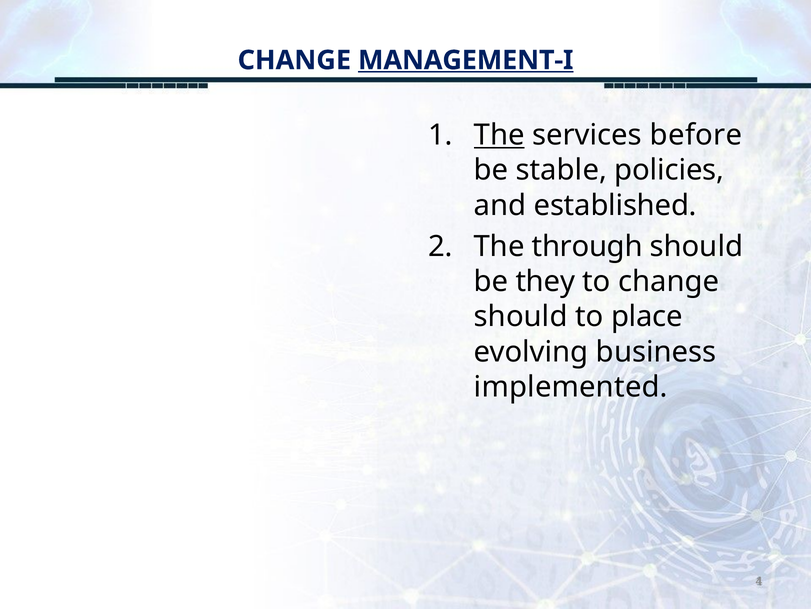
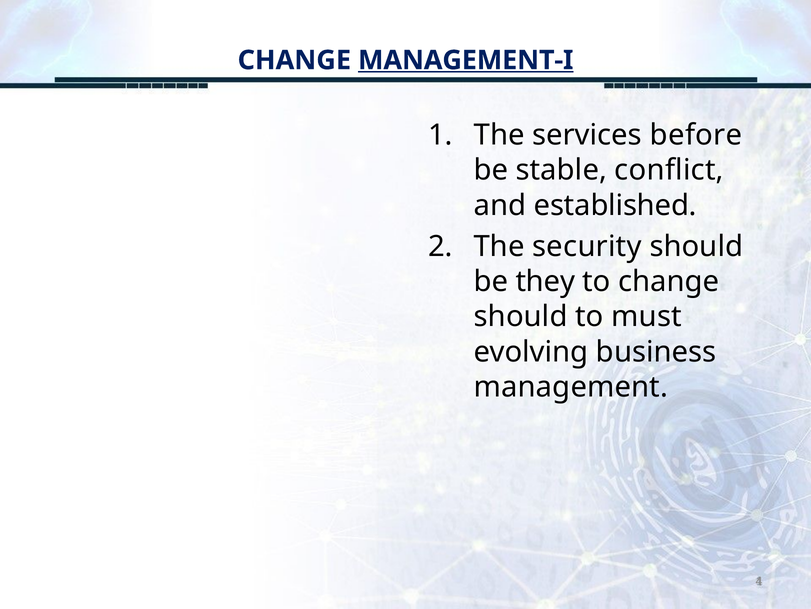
The at (499, 135) underline: present -> none
policies: policies -> conflict
through: through -> security
place: place -> must
implemented: implemented -> management
